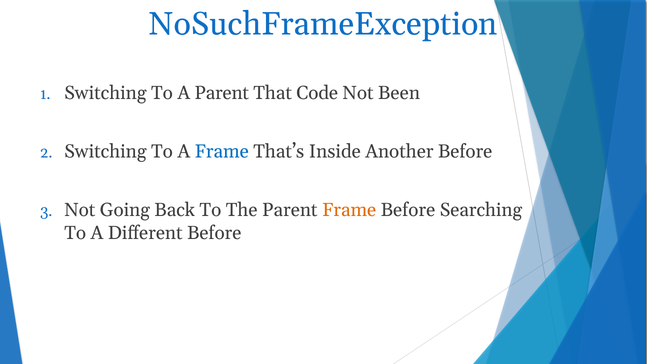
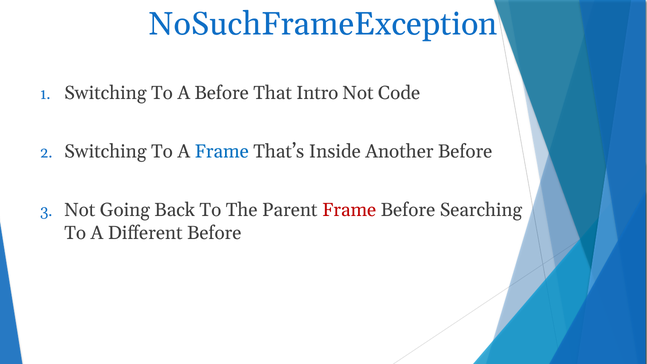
A Parent: Parent -> Before
Code: Code -> Intro
Been: Been -> Code
Frame at (349, 210) colour: orange -> red
